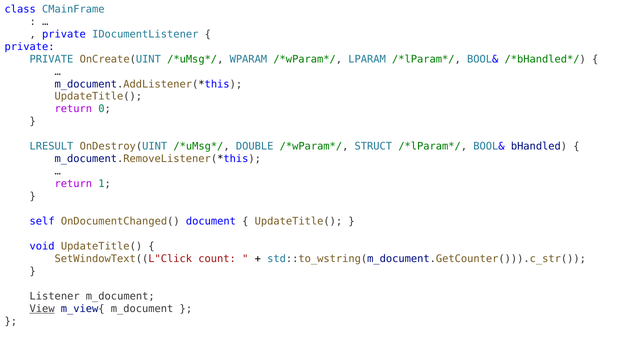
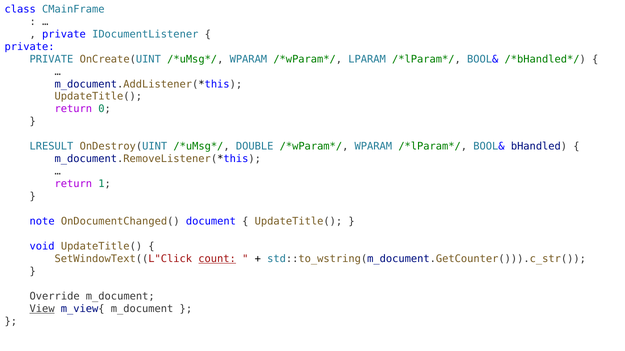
STRUCT at (373, 147): STRUCT -> WPARAM
self: self -> note
count underline: none -> present
Listener: Listener -> Override
